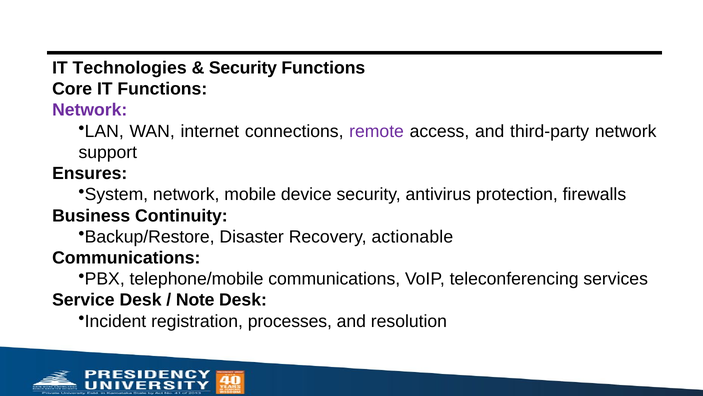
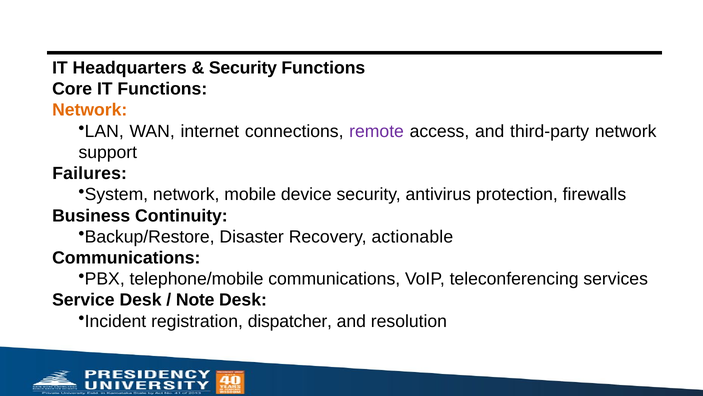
Technologies: Technologies -> Headquarters
Network at (90, 110) colour: purple -> orange
Ensures: Ensures -> Failures
processes: processes -> dispatcher
